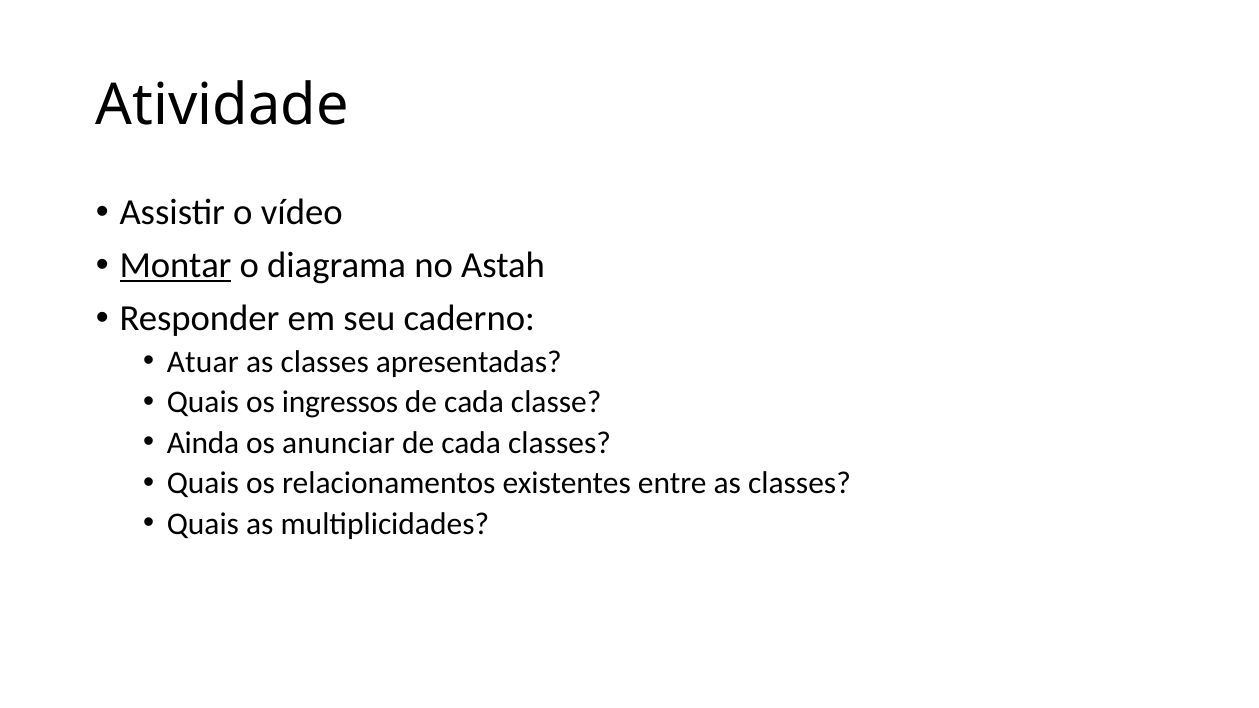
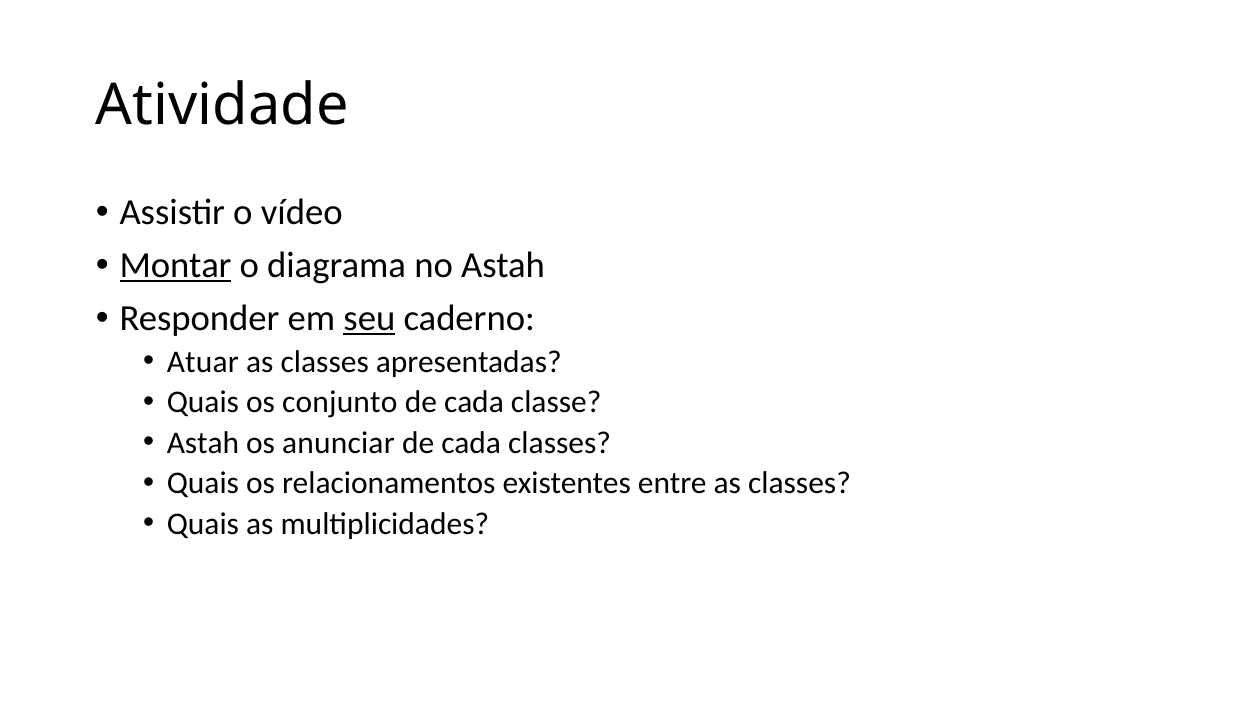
seu underline: none -> present
ingressos: ingressos -> conjunto
Ainda at (203, 443): Ainda -> Astah
